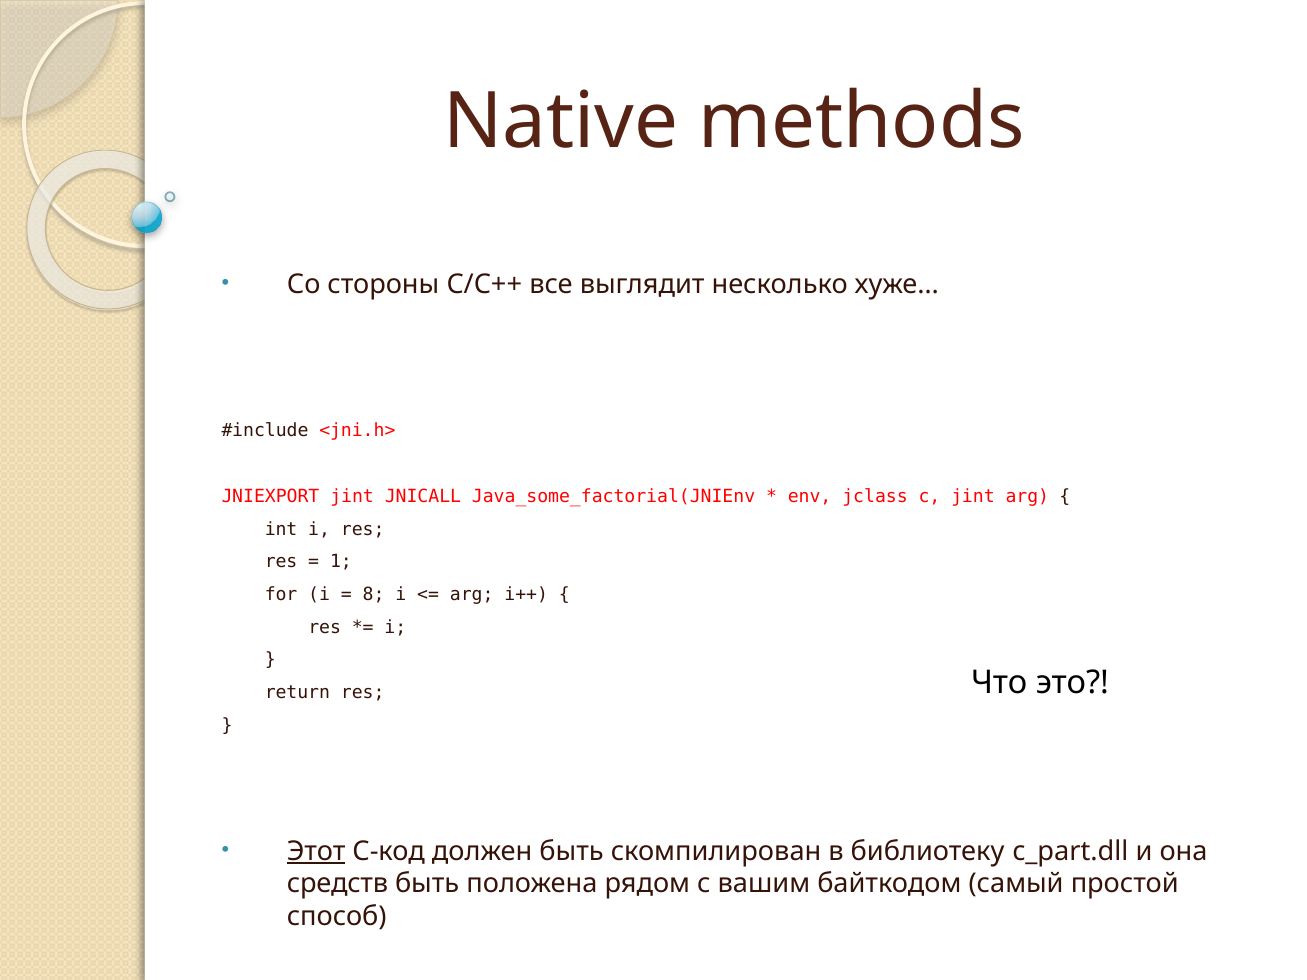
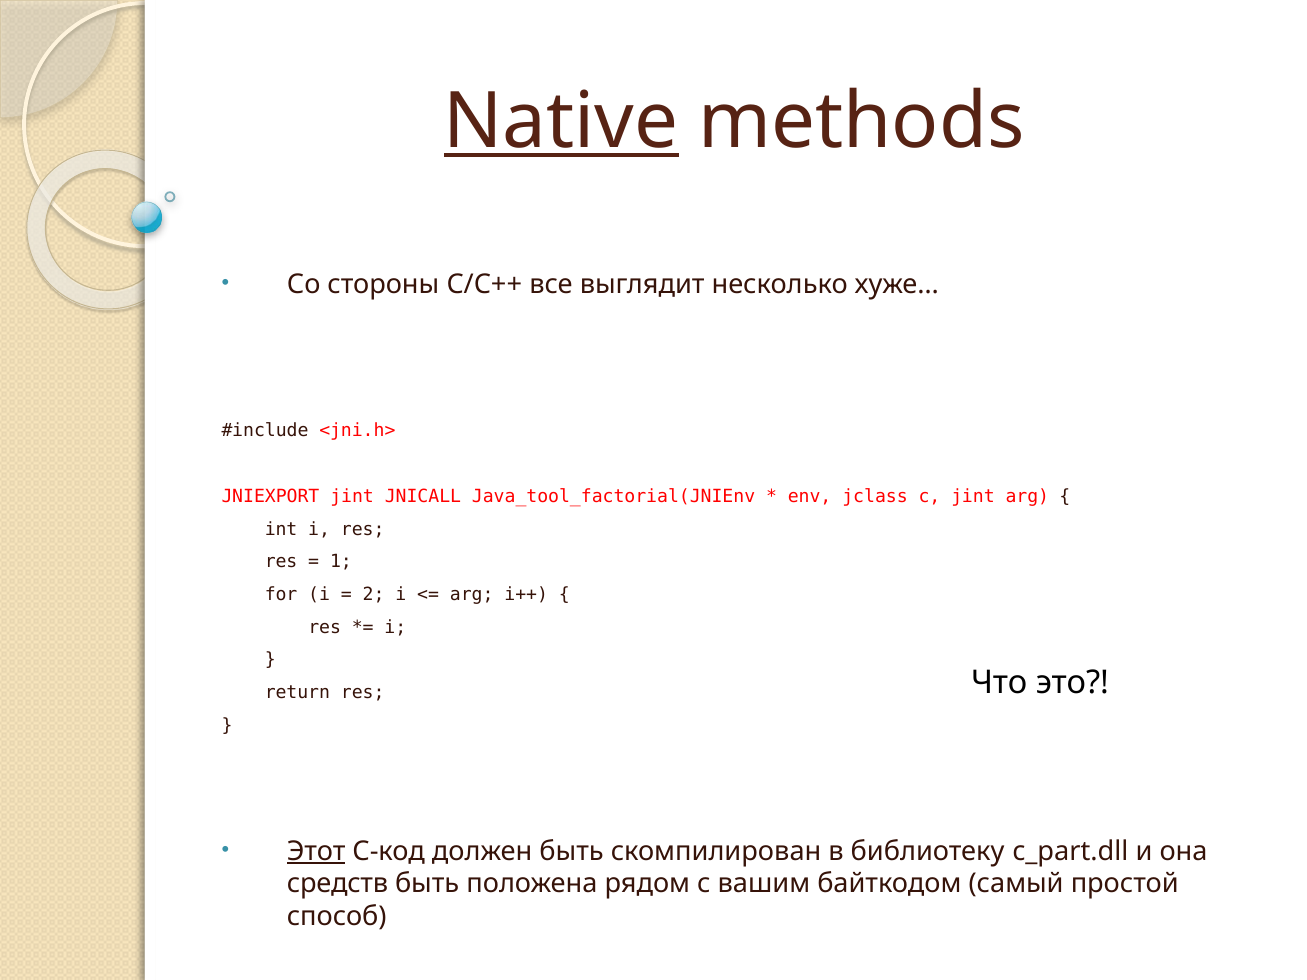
Native underline: none -> present
Java_some_factorial(JNIEnv: Java_some_factorial(JNIEnv -> Java_tool_factorial(JNIEnv
8: 8 -> 2
